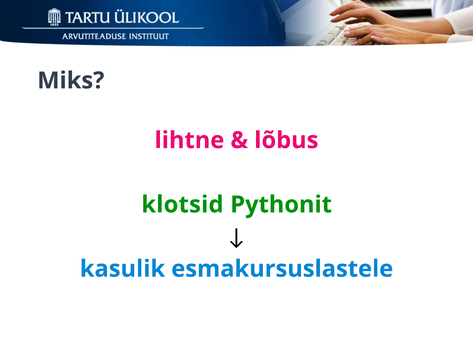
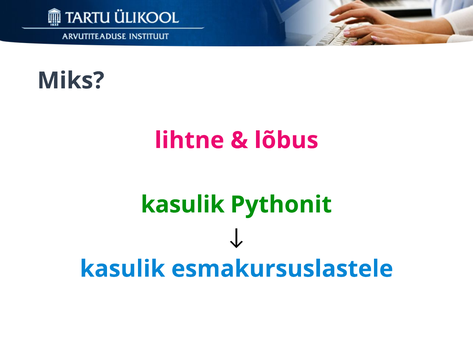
klotsid at (182, 204): klotsid -> kasulik
